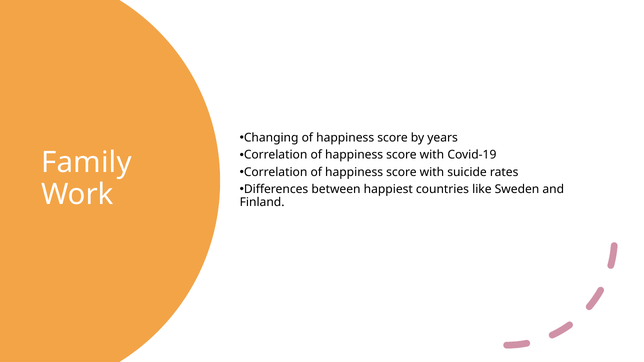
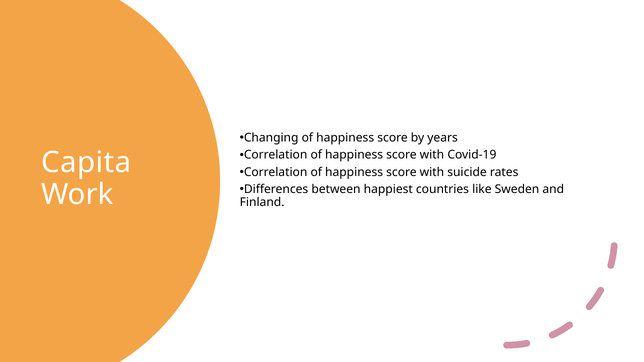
Family: Family -> Capita
